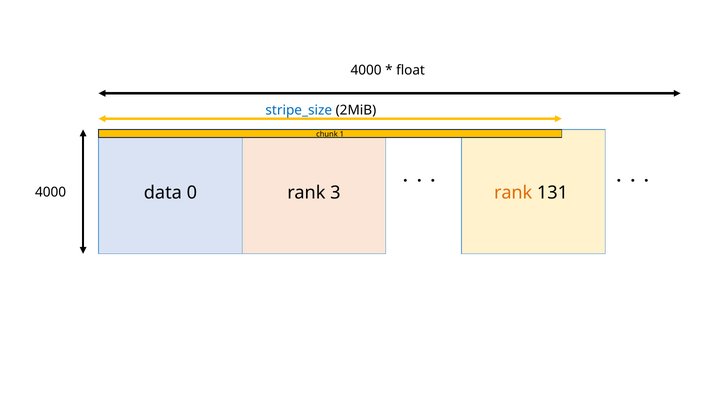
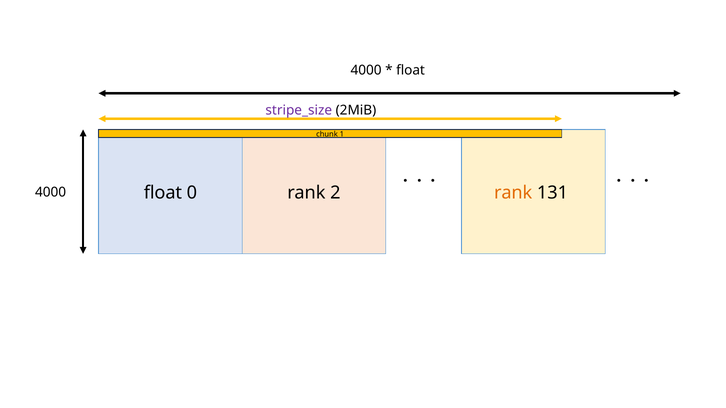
stripe_size colour: blue -> purple
data at (163, 193): data -> float
3: 3 -> 2
